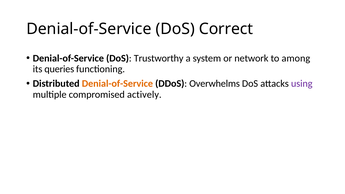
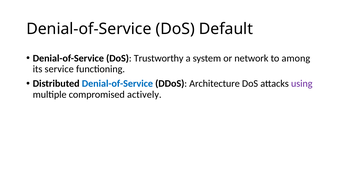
Correct: Correct -> Default
queries: queries -> service
Denial-of-Service at (117, 84) colour: orange -> blue
Overwhelms: Overwhelms -> Architecture
